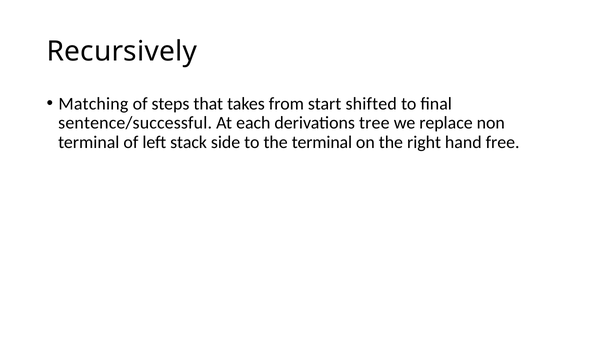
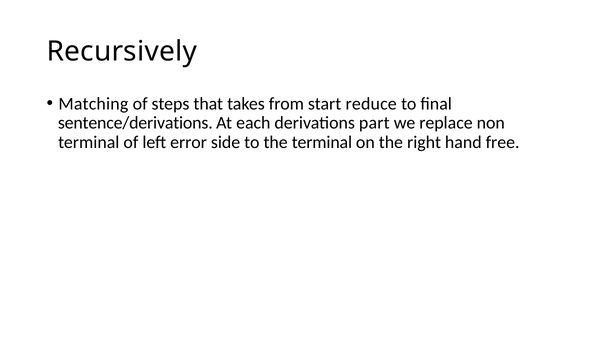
shifted: shifted -> reduce
sentence/successful: sentence/successful -> sentence/derivations
tree: tree -> part
stack: stack -> error
